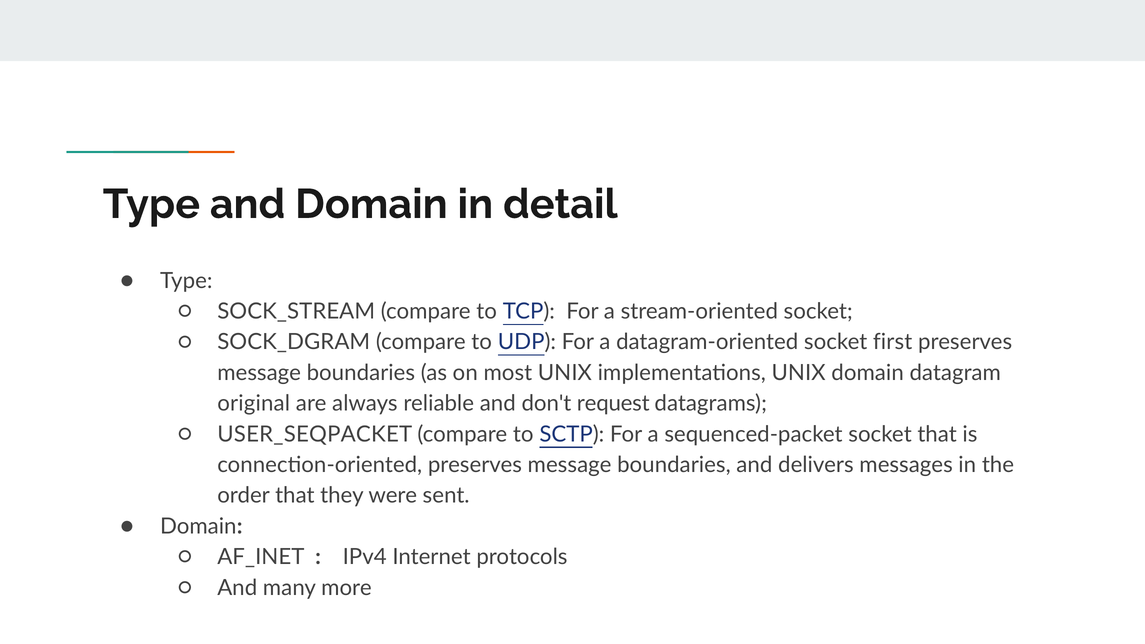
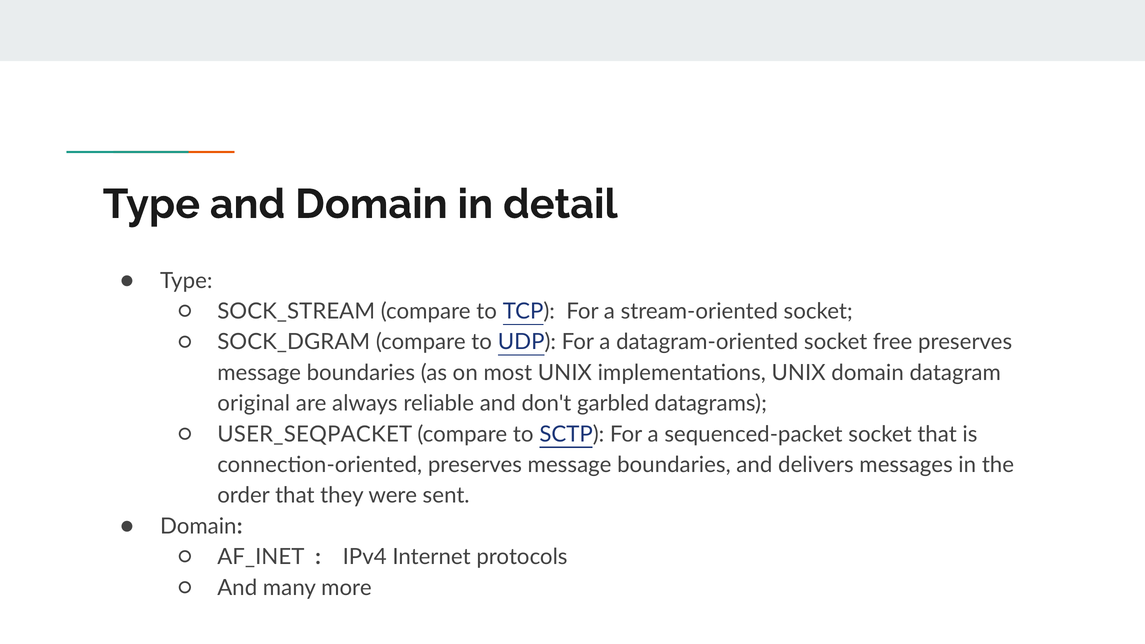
first: first -> free
request: request -> garbled
